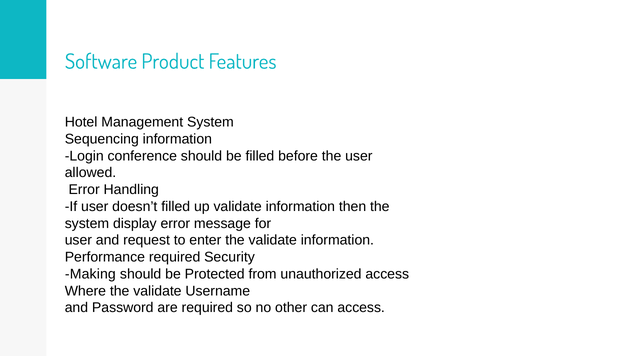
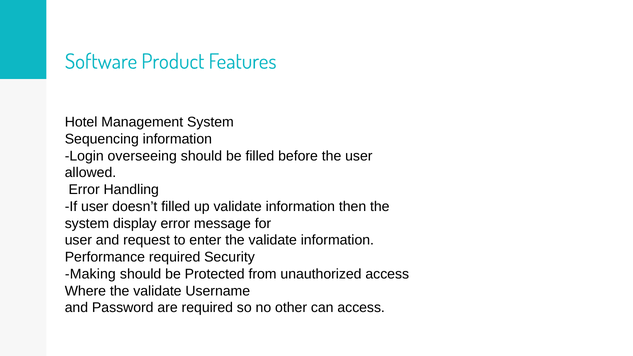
conference: conference -> overseeing
